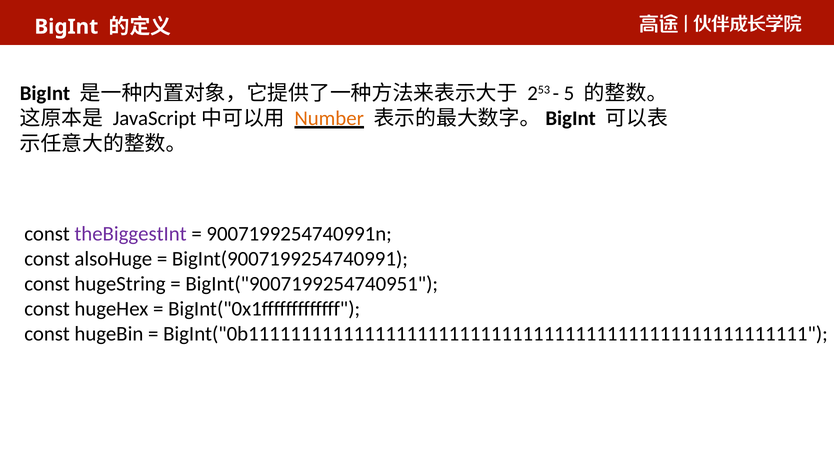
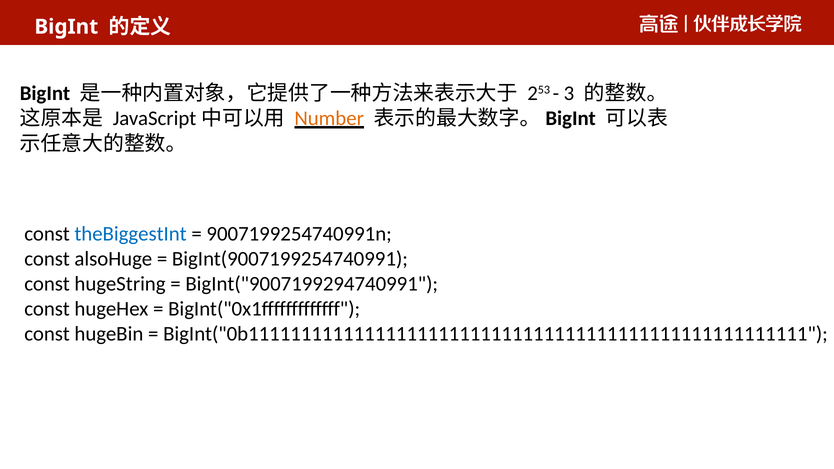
5: 5 -> 3
theBiggestInt colour: purple -> blue
BigInt("9007199254740951: BigInt("9007199254740951 -> BigInt("9007199294740991
